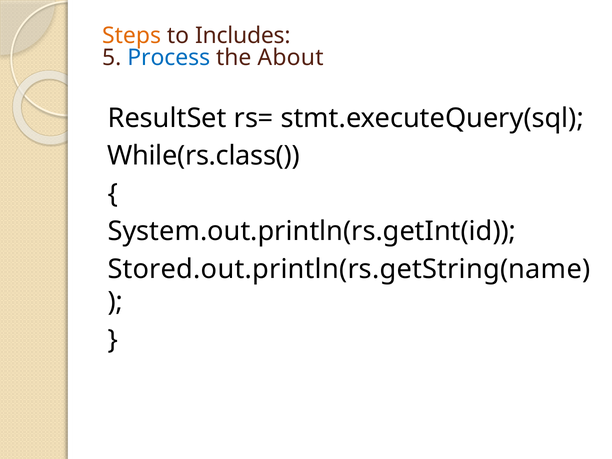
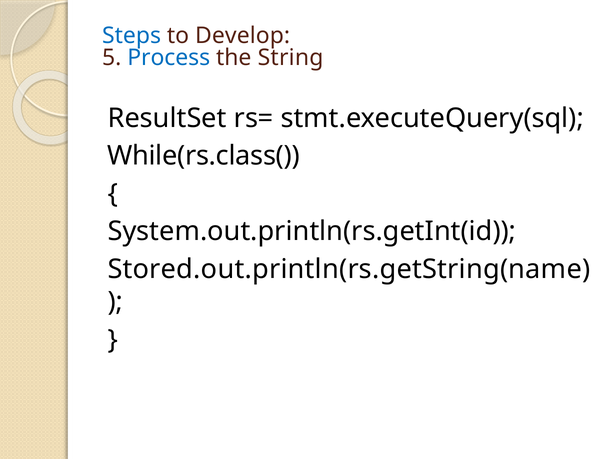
Steps colour: orange -> blue
Includes: Includes -> Develop
About: About -> String
